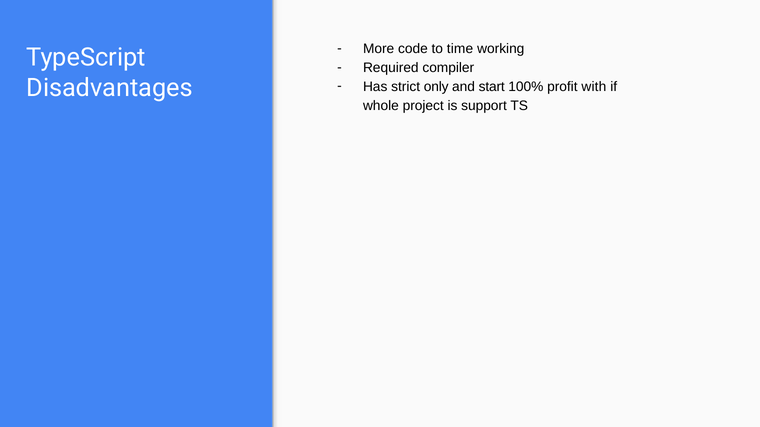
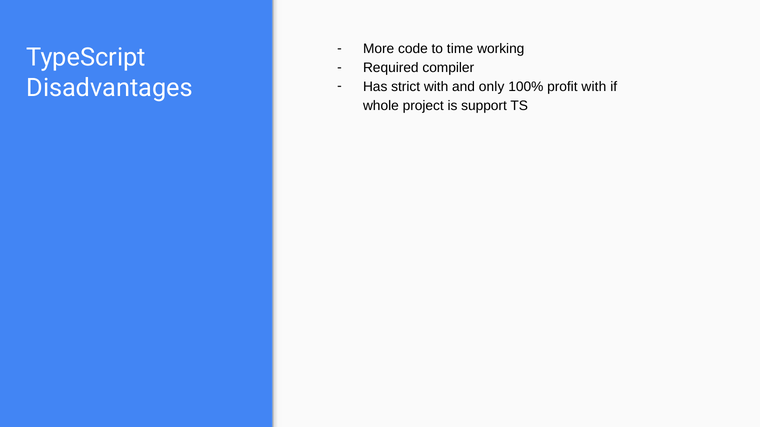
strict only: only -> with
start: start -> only
